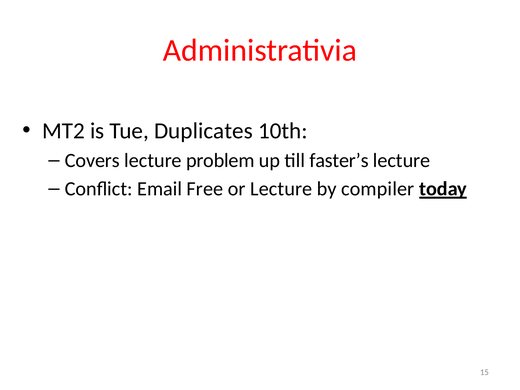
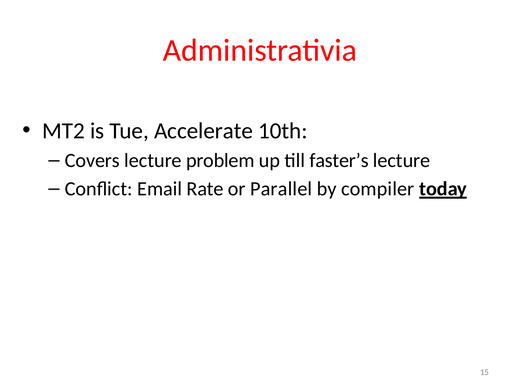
Duplicates: Duplicates -> Accelerate
Free: Free -> Rate
or Lecture: Lecture -> Parallel
